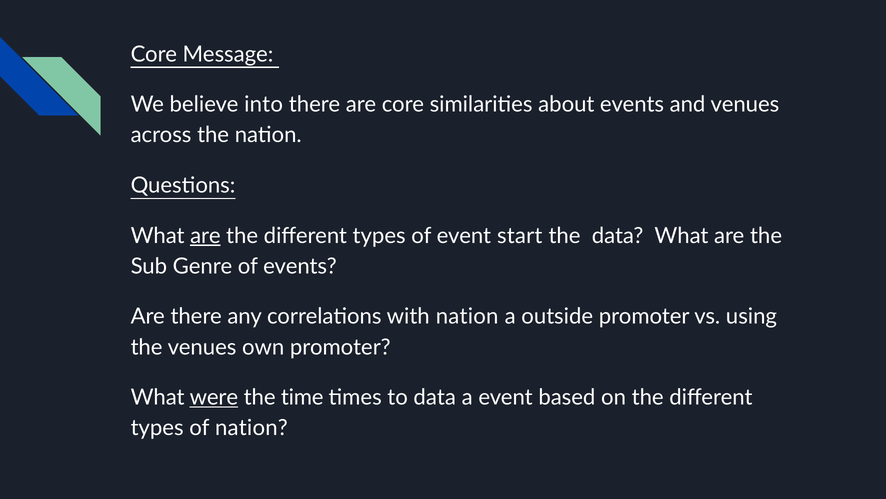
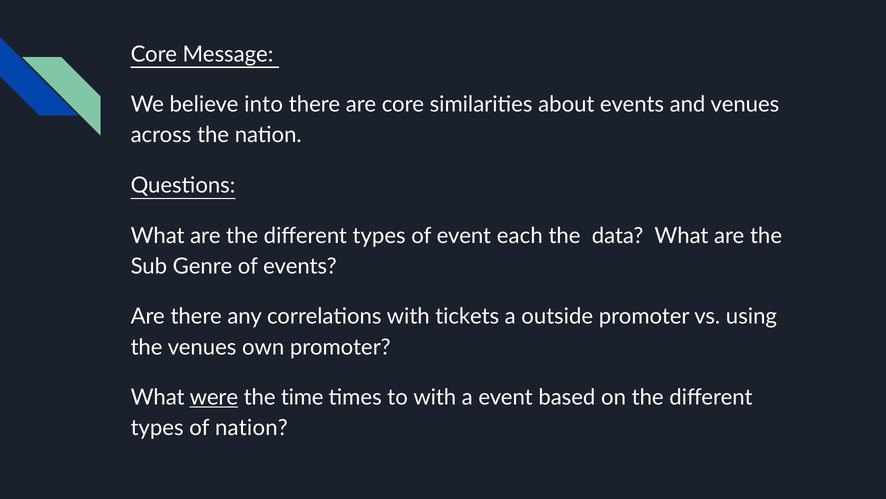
are at (205, 235) underline: present -> none
start: start -> each
with nation: nation -> tickets
to data: data -> with
